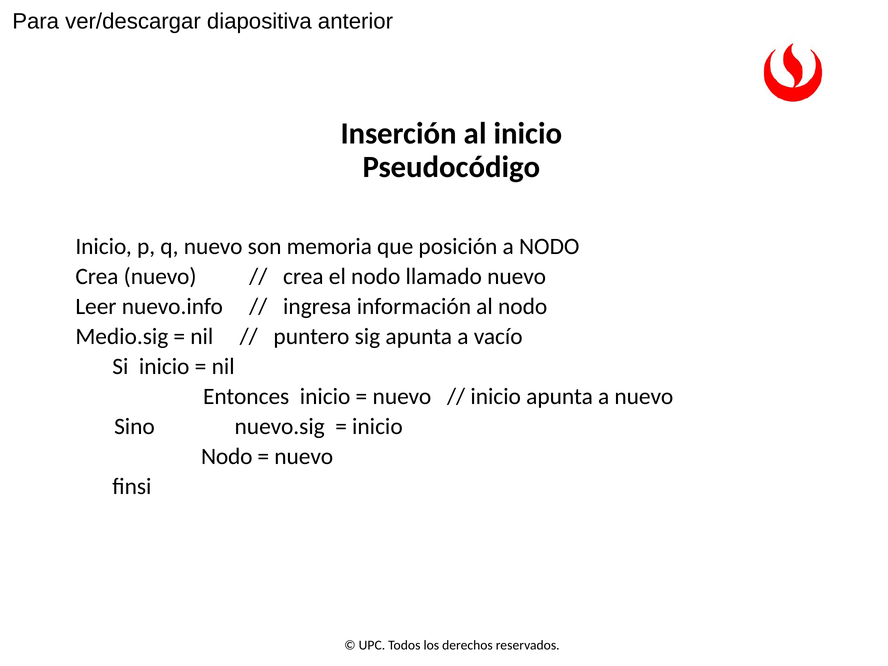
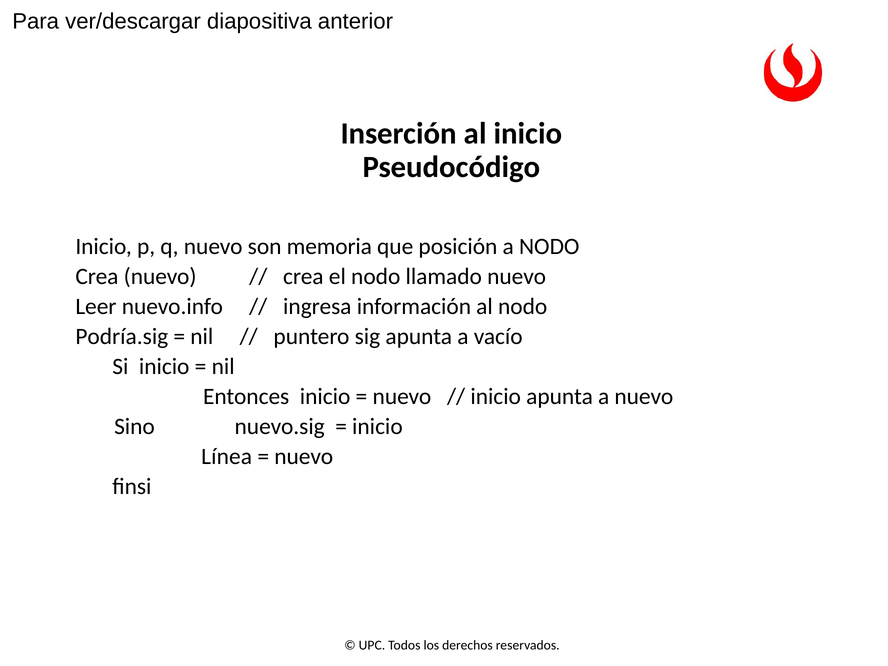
Medio.sig: Medio.sig -> Podría.sig
Nodo at (227, 457): Nodo -> Línea
